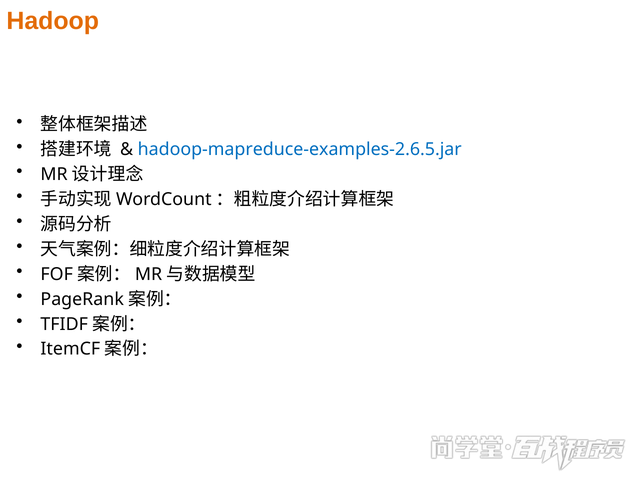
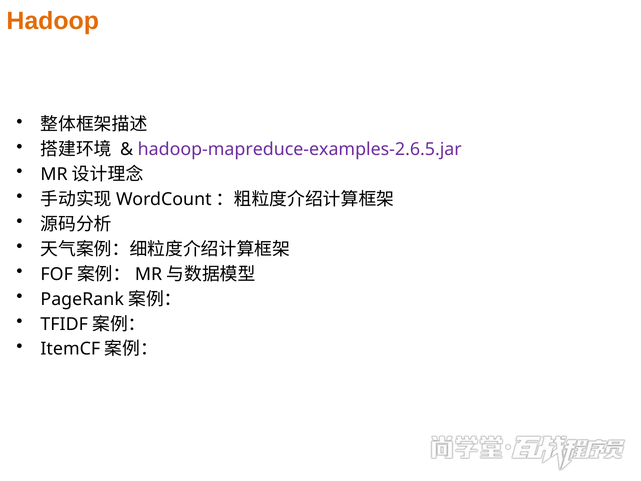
hadoop-mapreduce-examples-2.6.5.jar colour: blue -> purple
